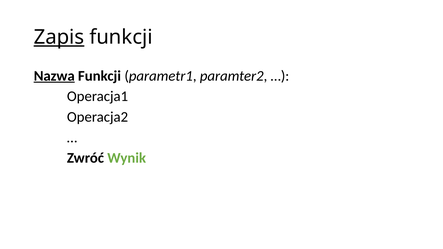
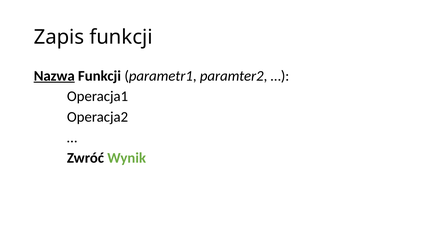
Zapis underline: present -> none
